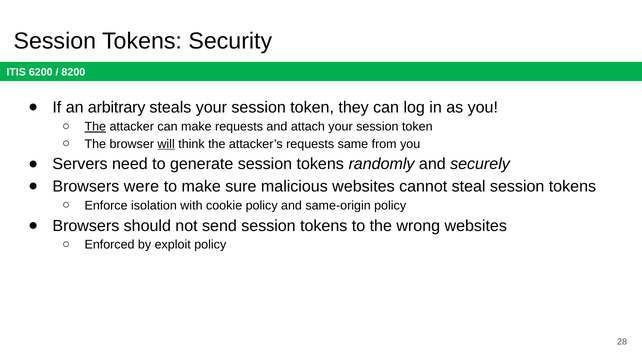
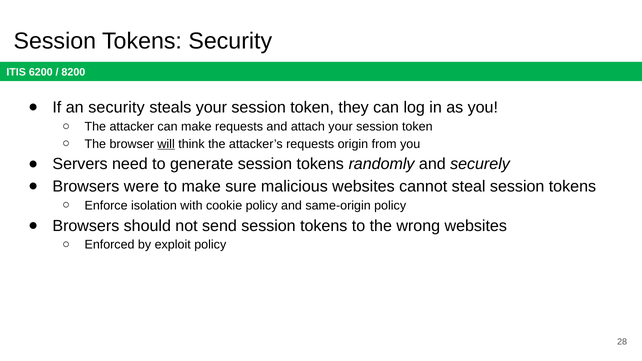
an arbitrary: arbitrary -> security
The at (95, 127) underline: present -> none
same: same -> origin
